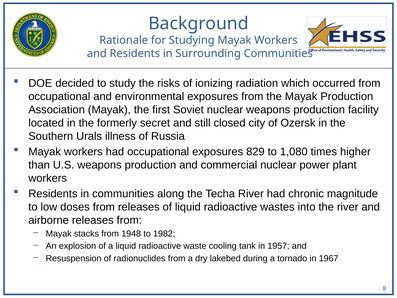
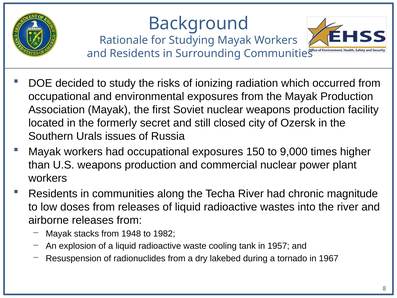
illness: illness -> issues
829: 829 -> 150
1,080: 1,080 -> 9,000
